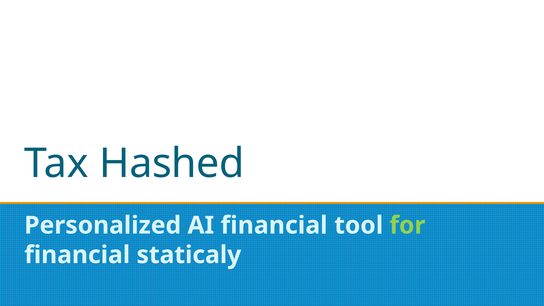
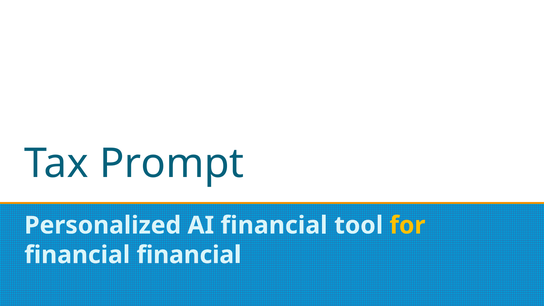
Hashed: Hashed -> Prompt
for colour: light green -> yellow
financial staticaly: staticaly -> financial
